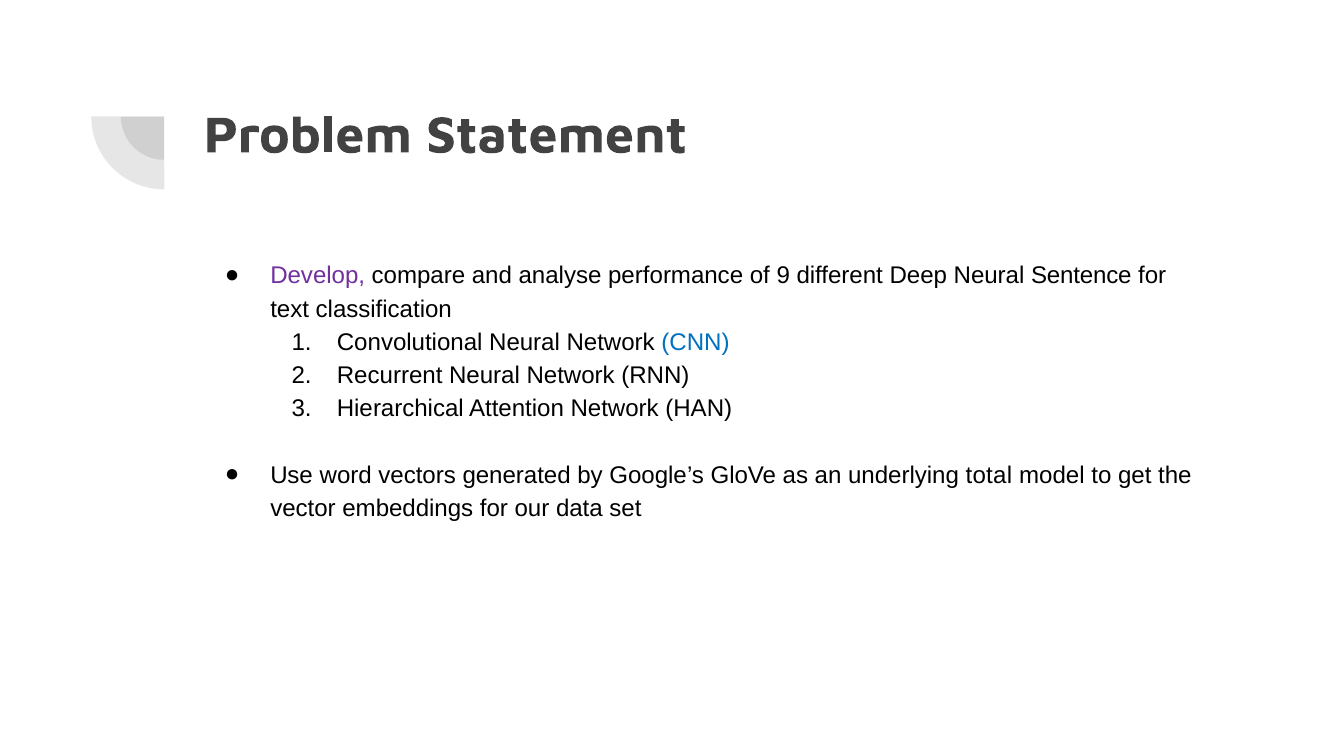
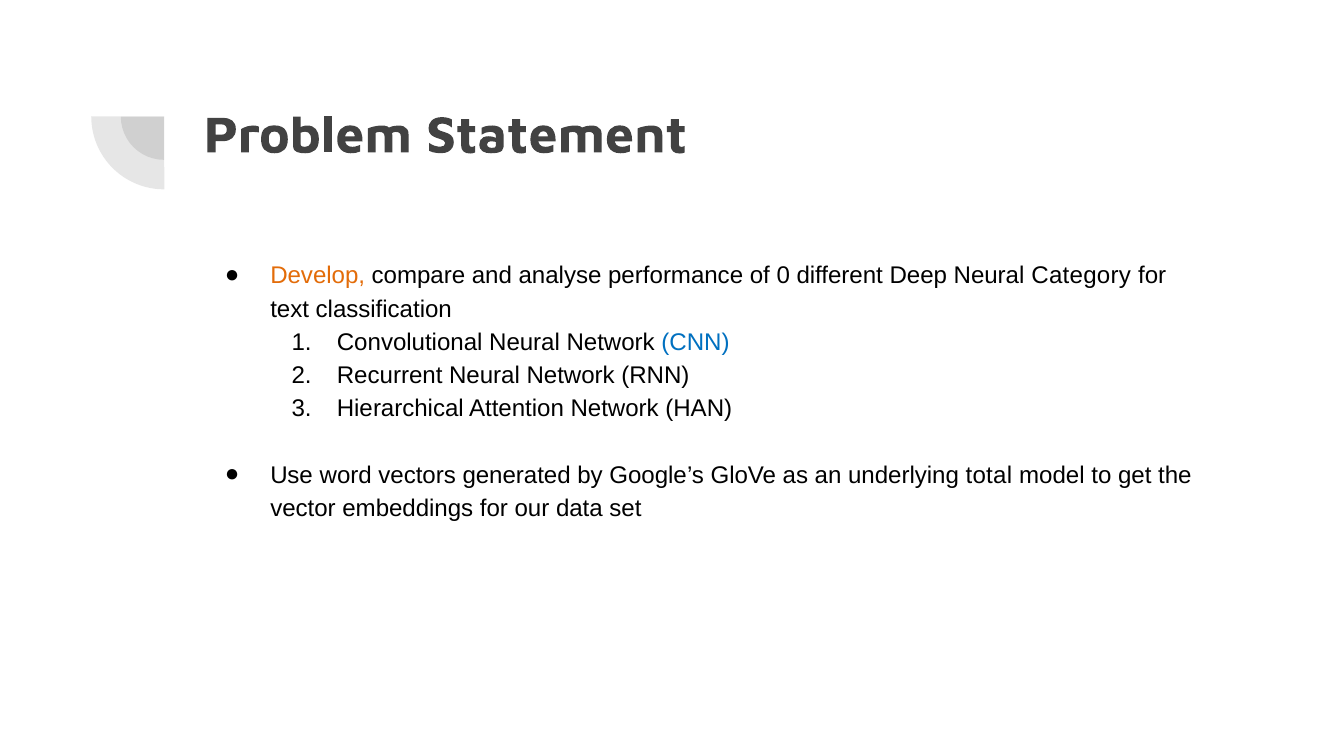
Develop colour: purple -> orange
9: 9 -> 0
Sentence: Sentence -> Category
